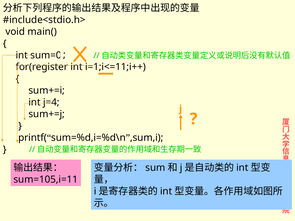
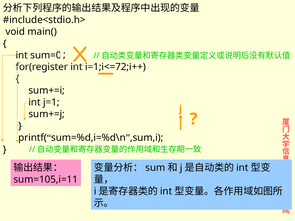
i=1;i<=11;i++: i=1;i<=11;i++ -> i=1;i<=72;i++
j=4: j=4 -> j=1
